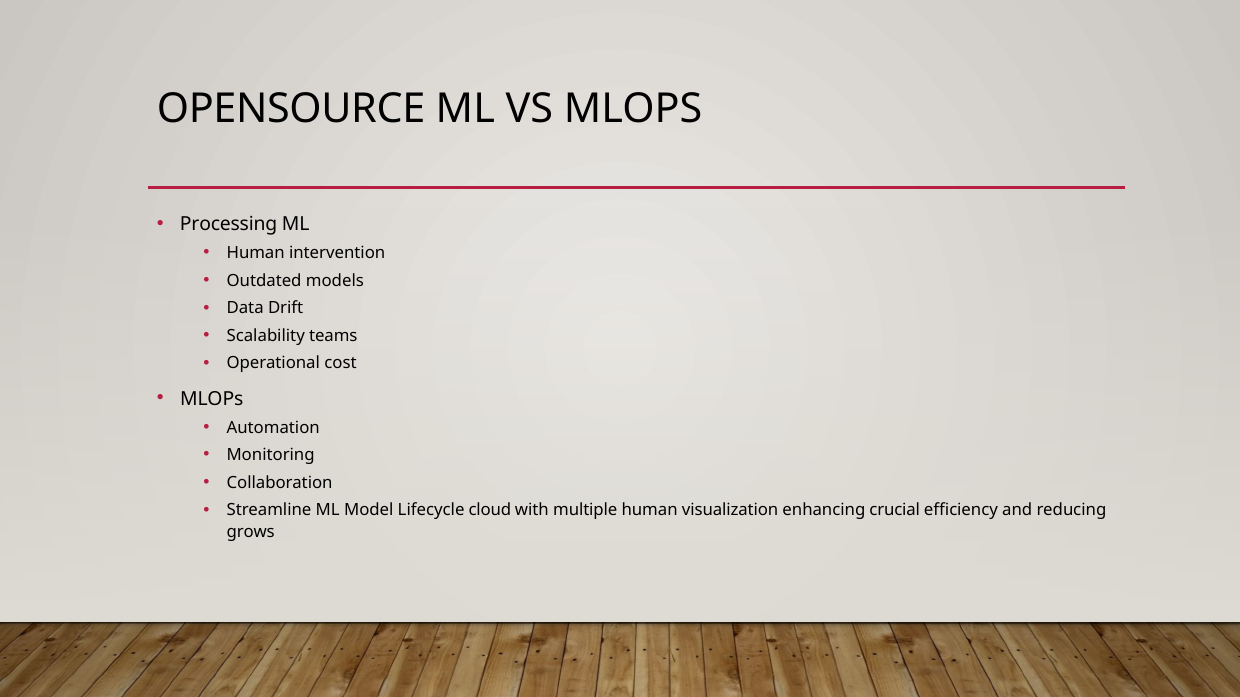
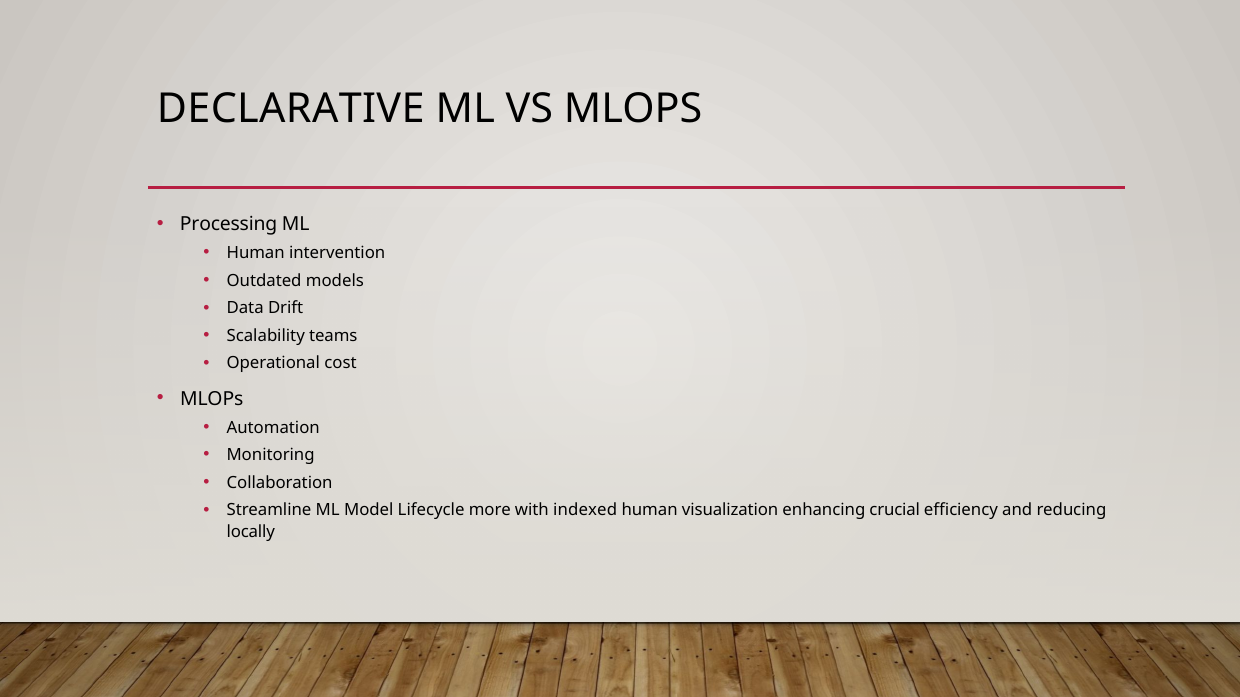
OPENSOURCE: OPENSOURCE -> DECLARATIVE
cloud: cloud -> more
multiple: multiple -> indexed
grows: grows -> locally
